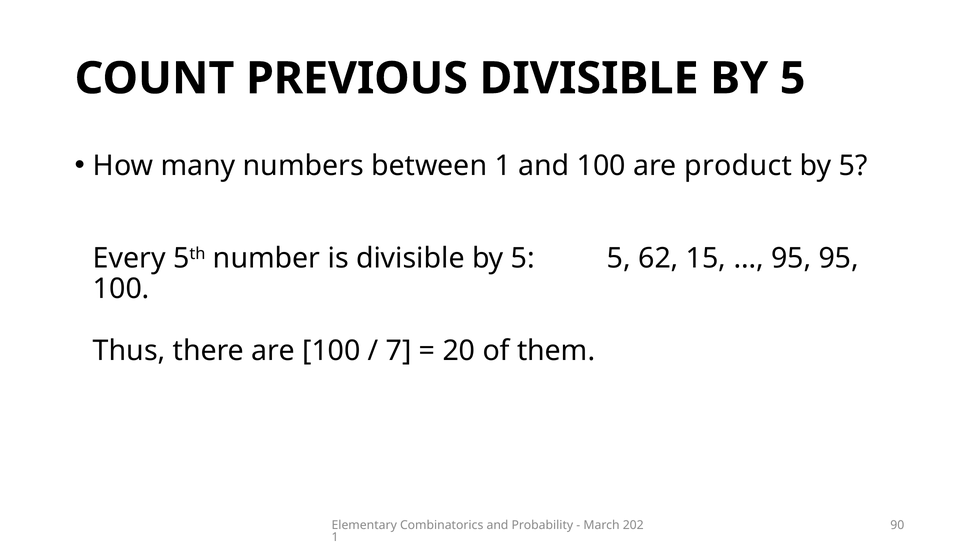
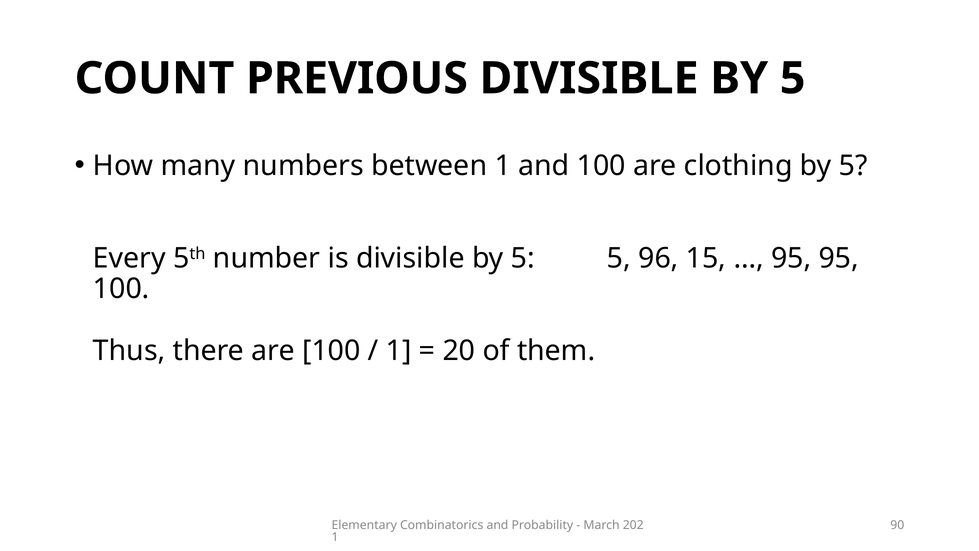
product: product -> clothing
62: 62 -> 96
7 at (399, 351): 7 -> 1
